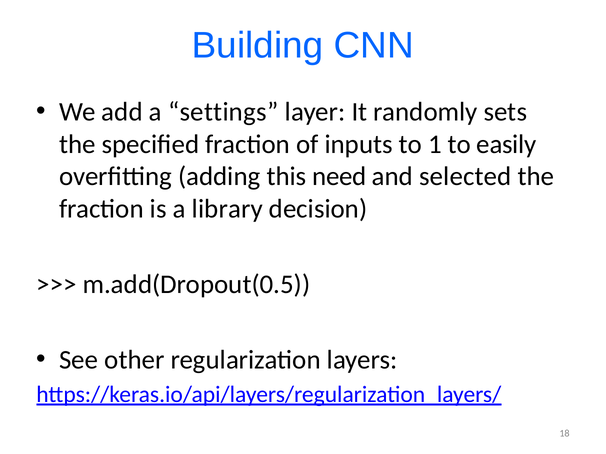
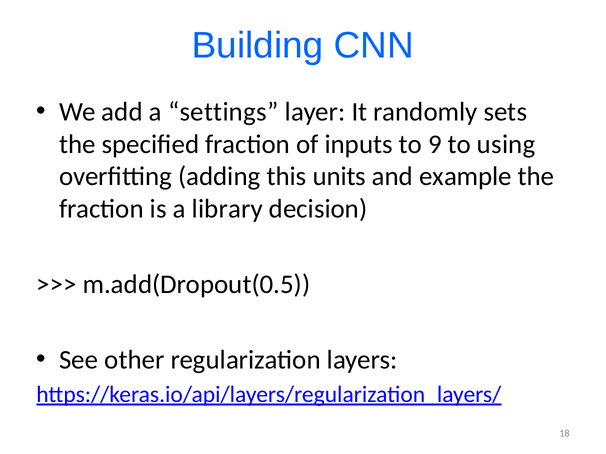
1: 1 -> 9
easily: easily -> using
need: need -> units
selected: selected -> example
